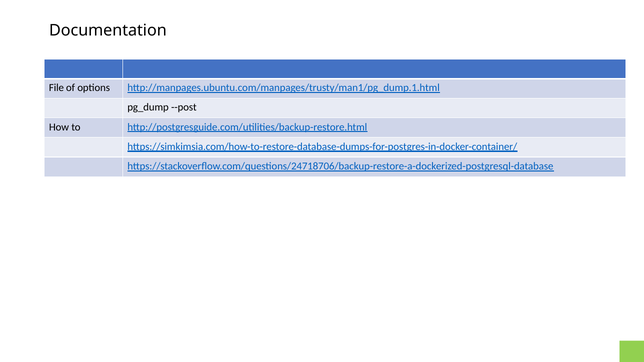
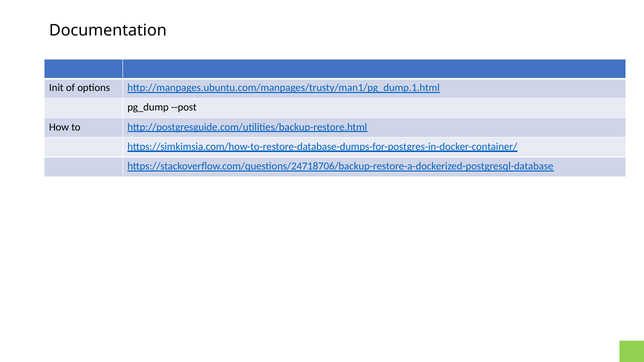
File: File -> Init
